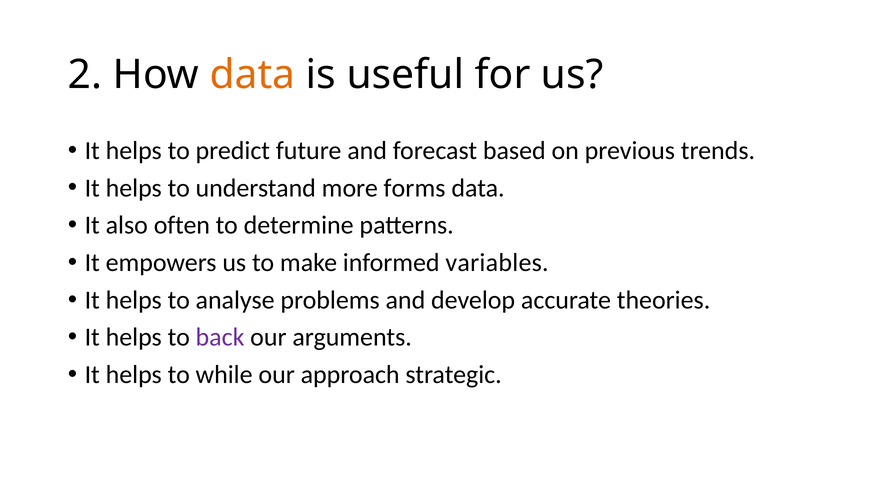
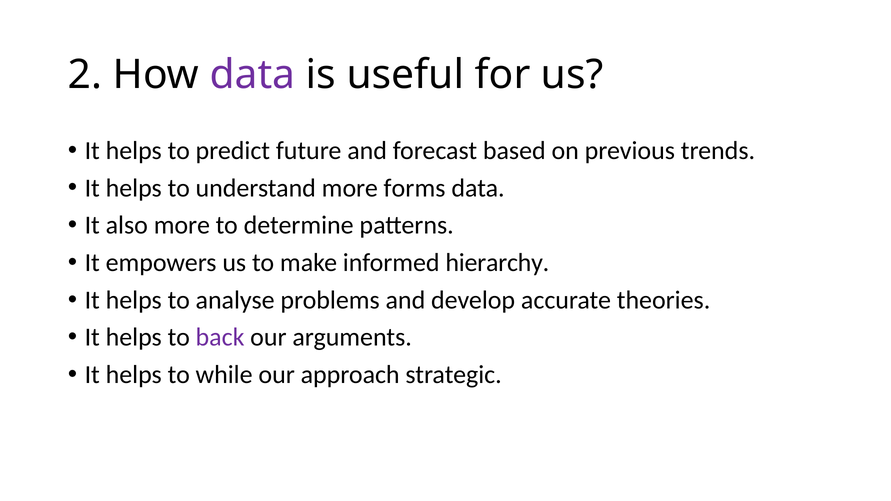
data at (252, 75) colour: orange -> purple
also often: often -> more
variables: variables -> hierarchy
